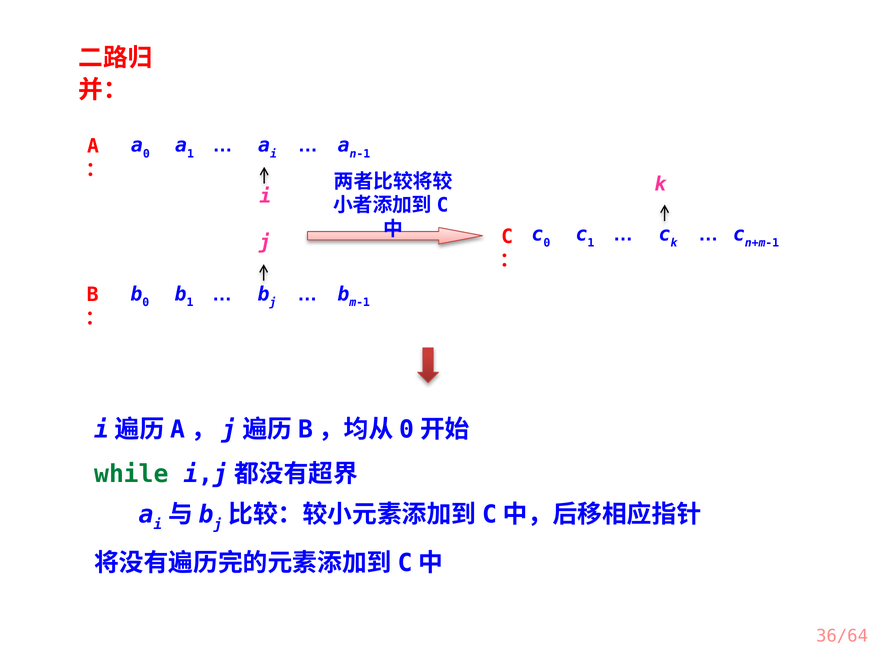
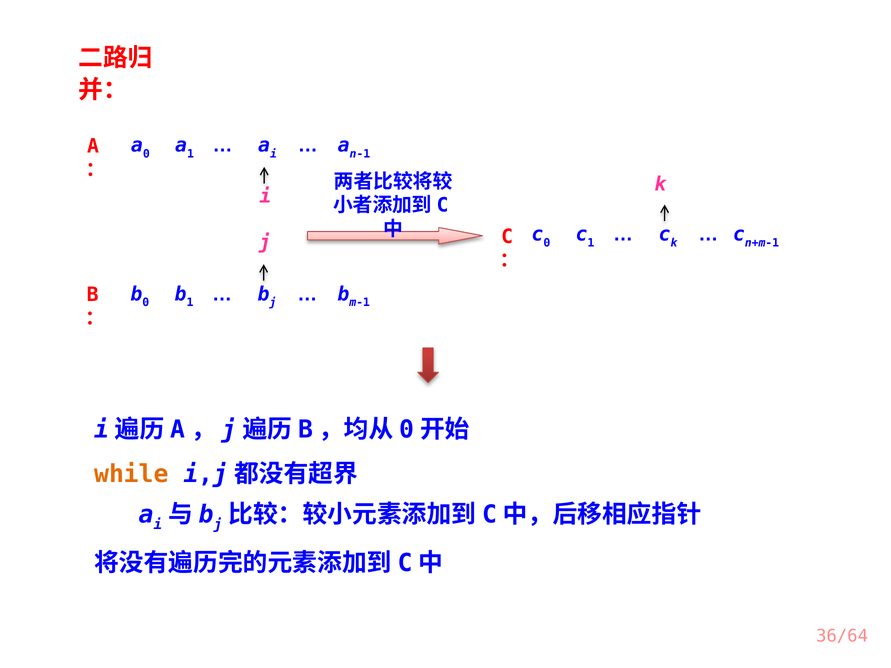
while colour: green -> orange
